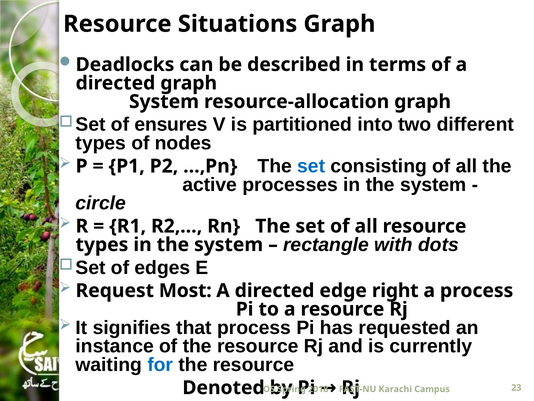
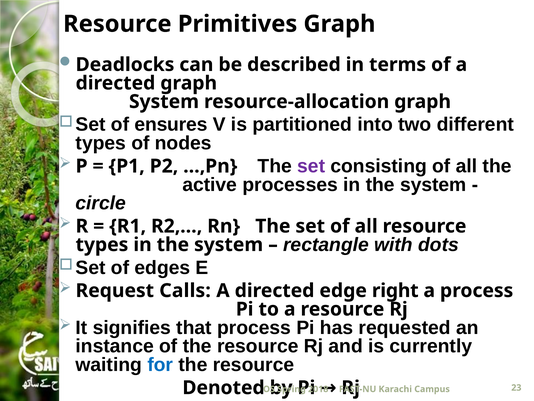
Situations: Situations -> Primitives
set at (311, 166) colour: blue -> purple
Most: Most -> Calls
